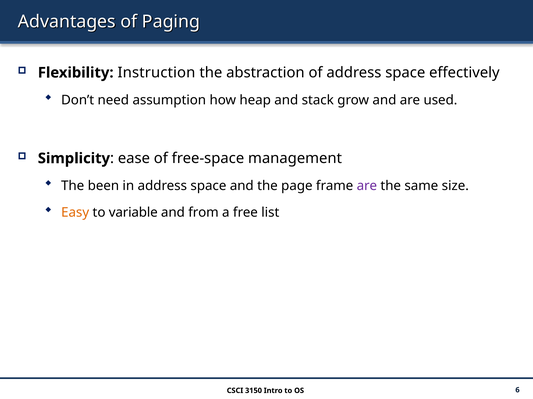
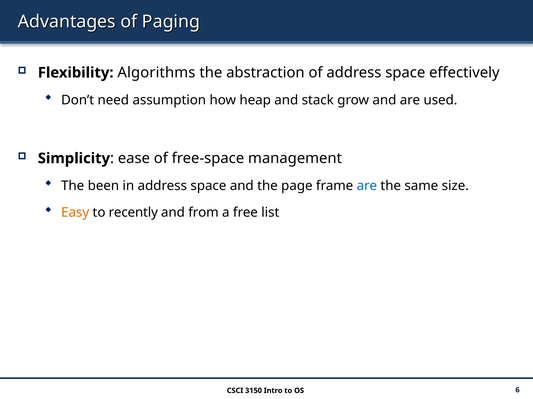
Instruction: Instruction -> Algorithms
are at (367, 186) colour: purple -> blue
variable: variable -> recently
